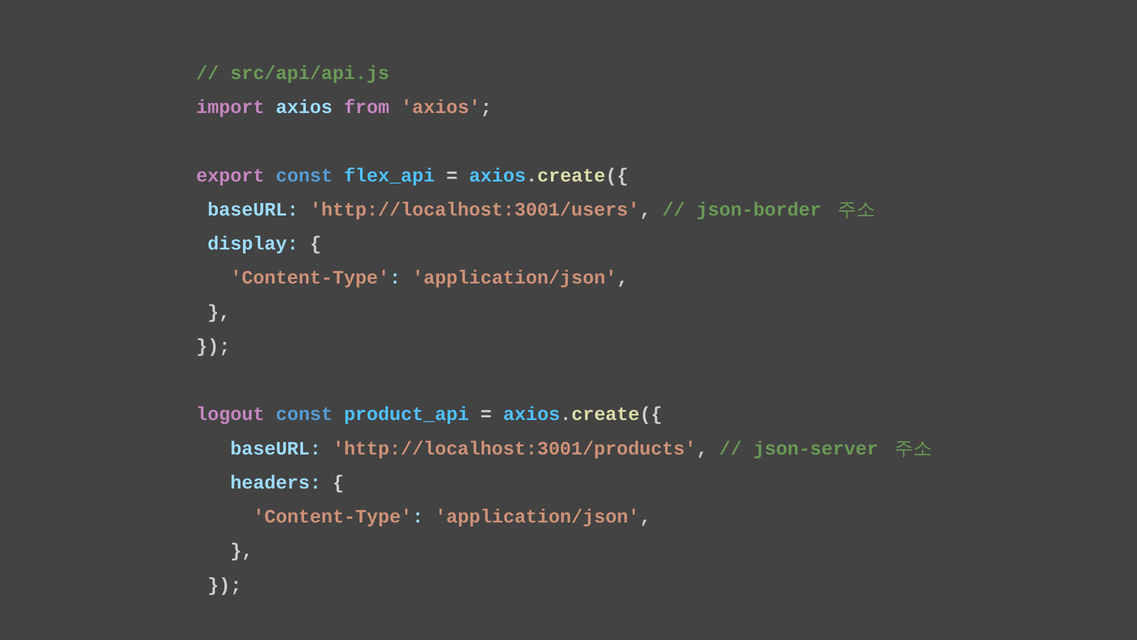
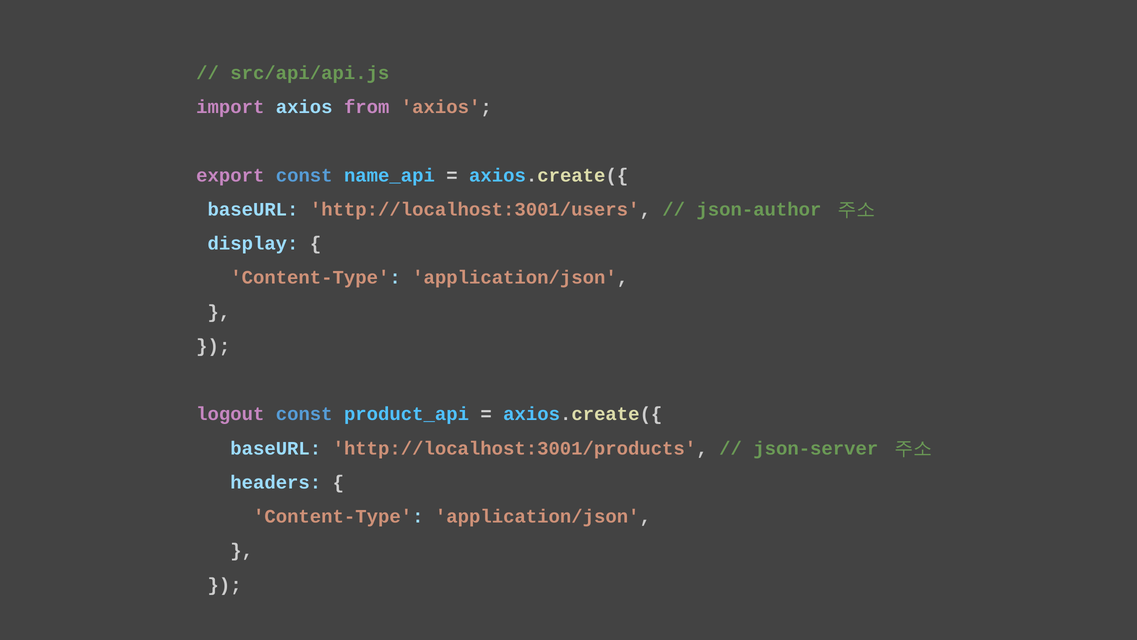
flex_api: flex_api -> name_api
json-border: json-border -> json-author
